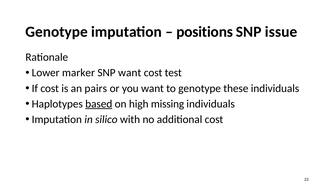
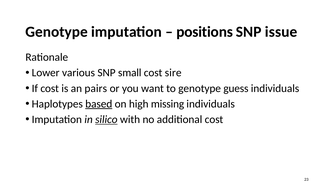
marker: marker -> various
SNP want: want -> small
test: test -> sire
these: these -> guess
silico underline: none -> present
